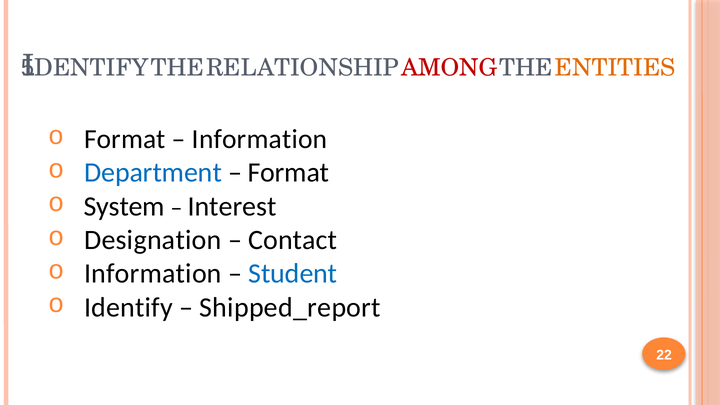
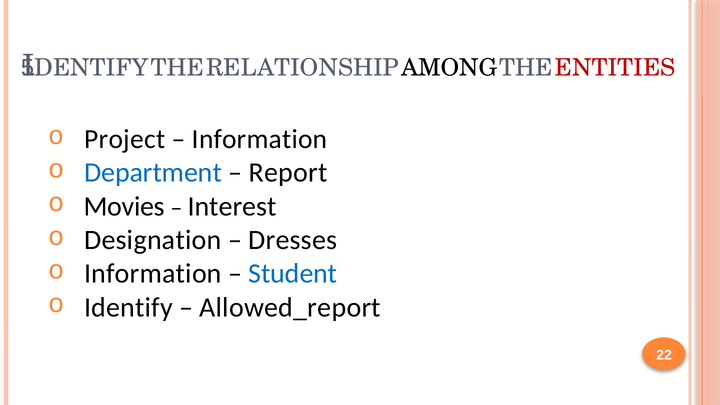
AMONG colour: red -> black
ENTITIES colour: orange -> red
Format at (125, 139): Format -> Project
Format at (288, 173): Format -> Report
System: System -> Movies
Contact: Contact -> Dresses
Shipped_report: Shipped_report -> Allowed_report
